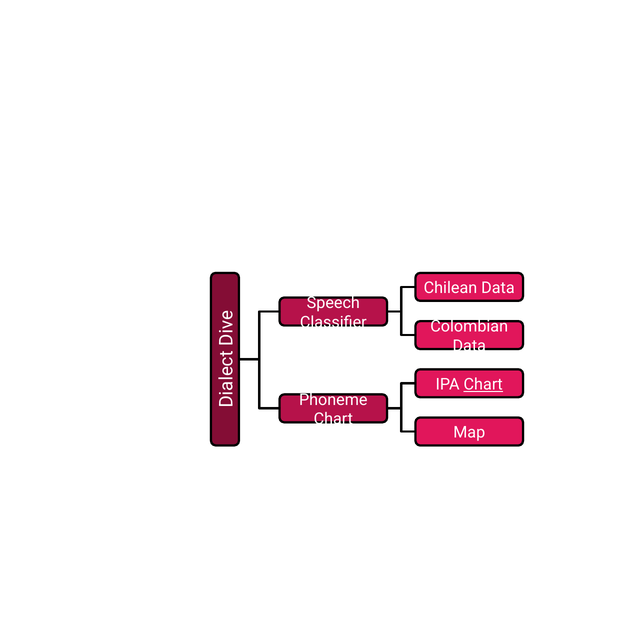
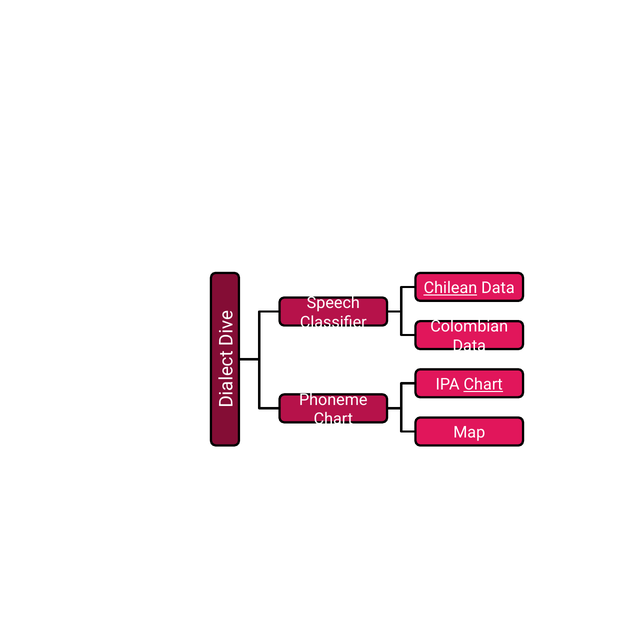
Chilean underline: none -> present
